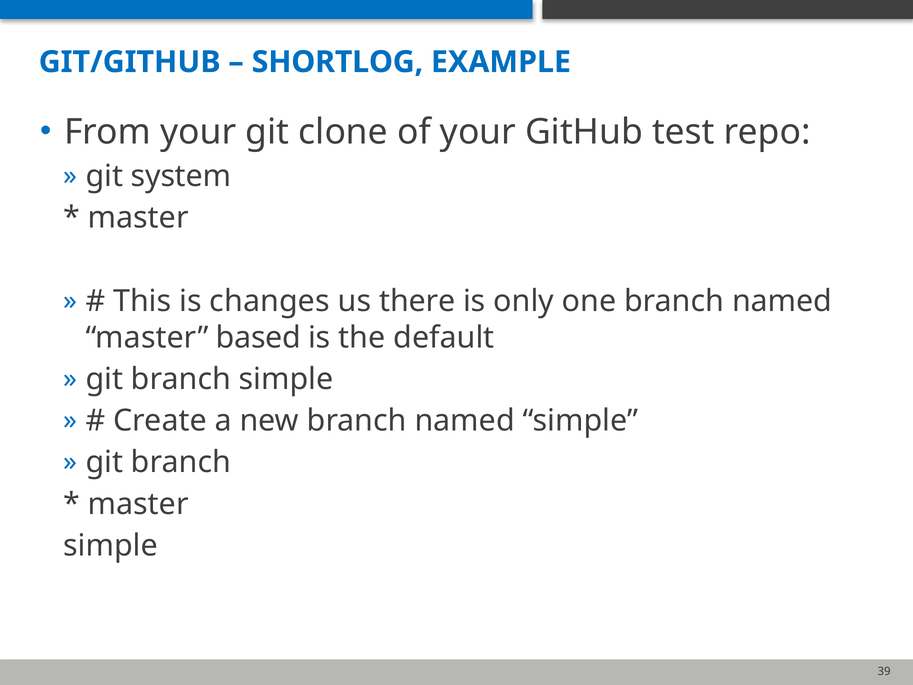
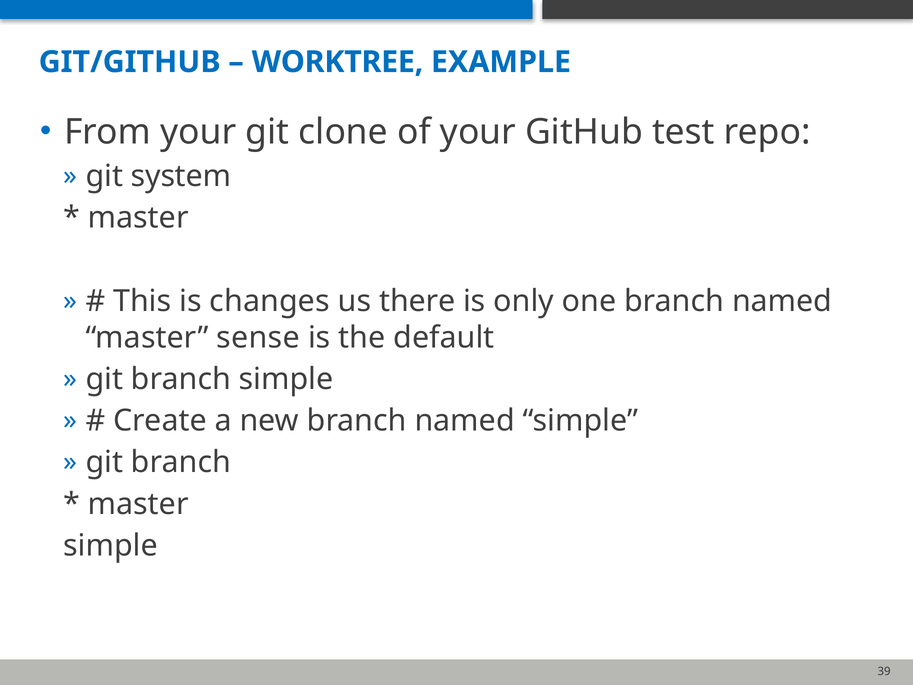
SHORTLOG: SHORTLOG -> WORKTREE
based: based -> sense
